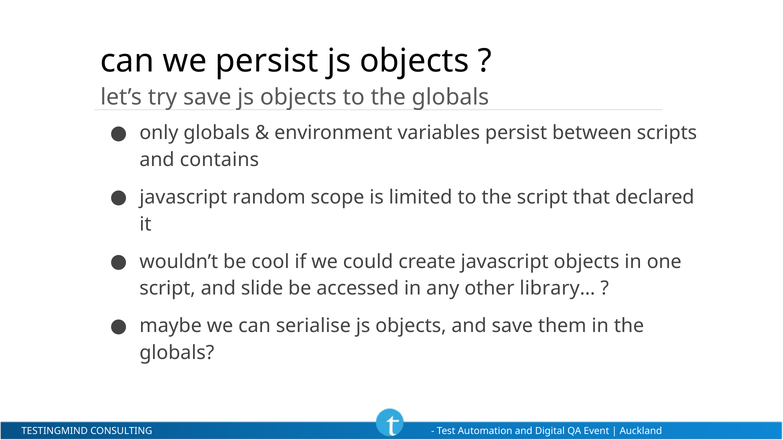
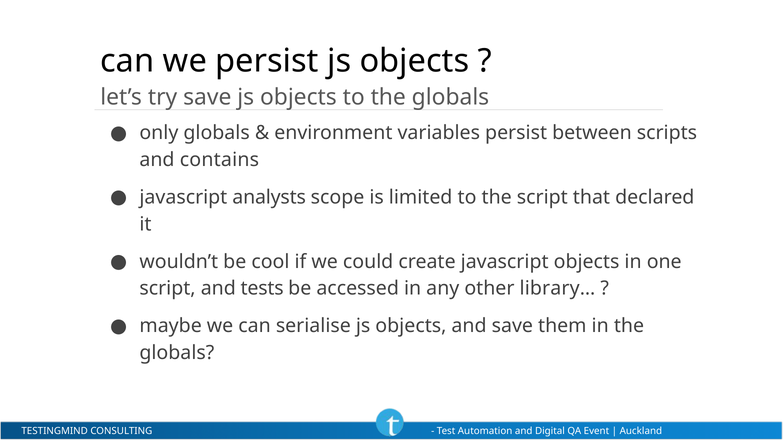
random: random -> analysts
slide: slide -> tests
